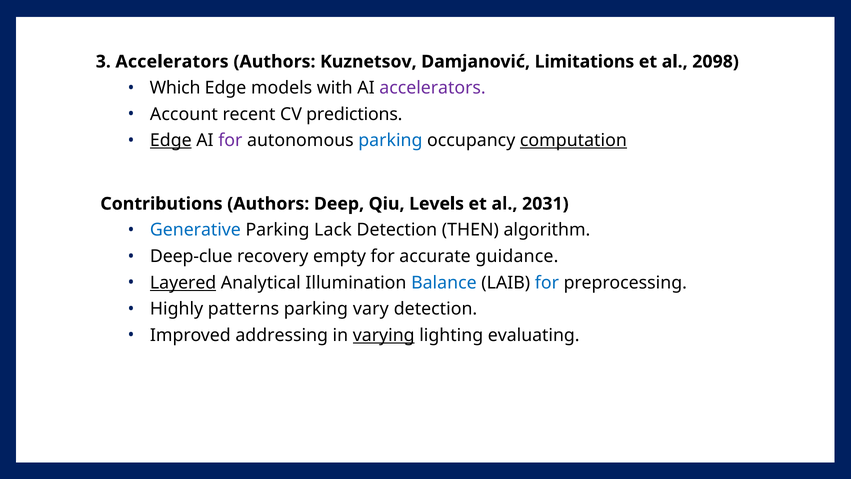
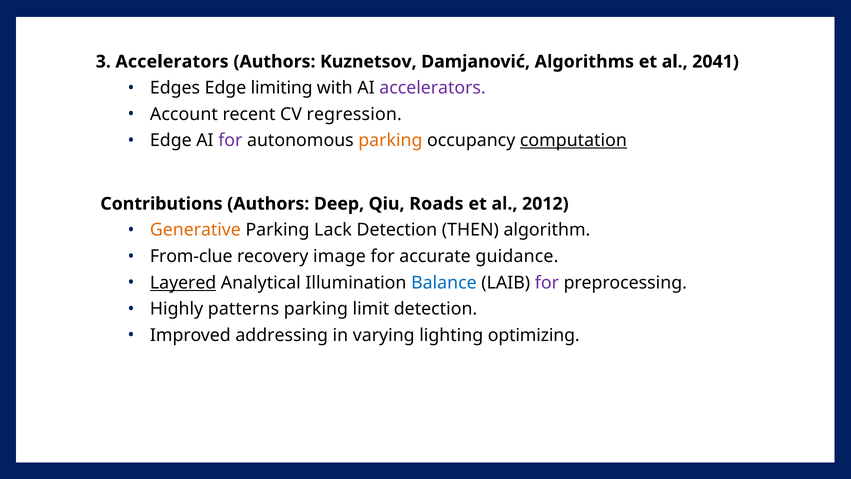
Limitations: Limitations -> Algorithms
2098: 2098 -> 2041
Which: Which -> Edges
models: models -> limiting
predictions: predictions -> regression
Edge at (171, 140) underline: present -> none
parking at (390, 140) colour: blue -> orange
Levels: Levels -> Roads
2031: 2031 -> 2012
Generative colour: blue -> orange
Deep-clue: Deep-clue -> From-clue
empty: empty -> image
for at (547, 283) colour: blue -> purple
vary: vary -> limit
varying underline: present -> none
evaluating: evaluating -> optimizing
